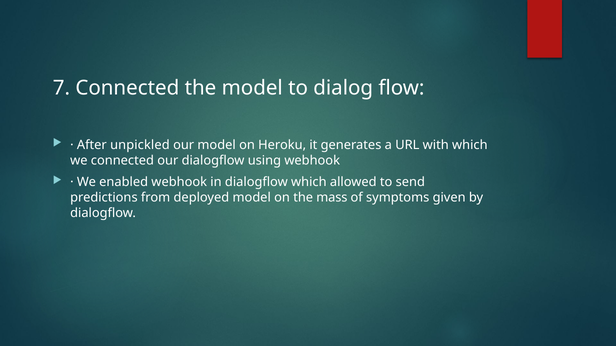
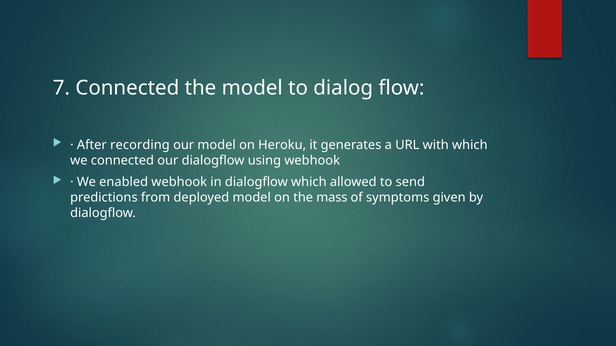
unpickled: unpickled -> recording
